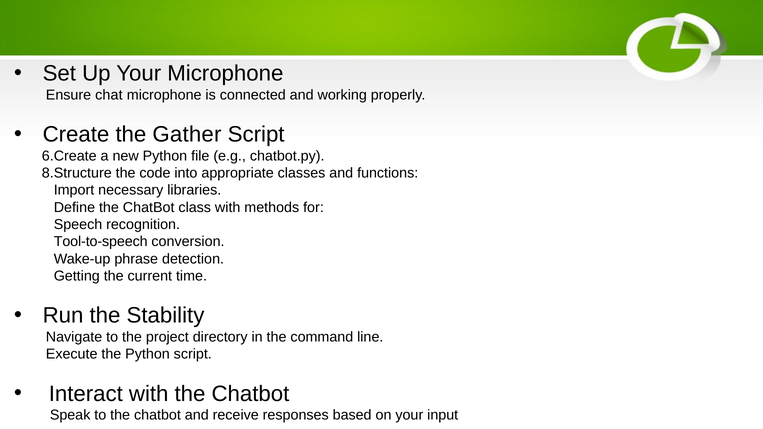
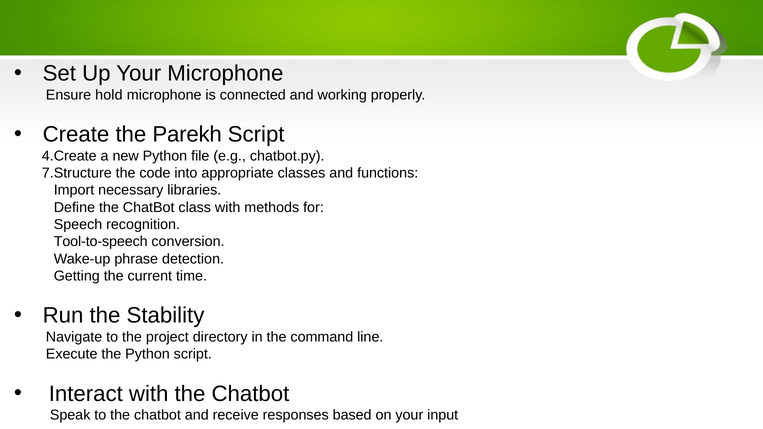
chat: chat -> hold
Gather: Gather -> Parekh
6.Create: 6.Create -> 4.Create
8.Structure: 8.Structure -> 7.Structure
